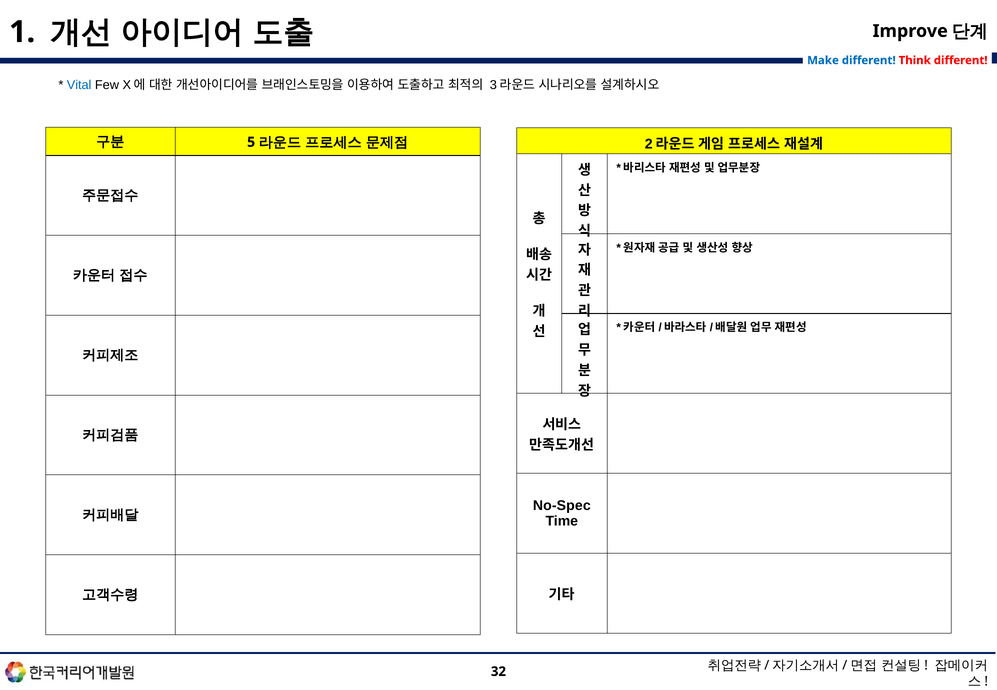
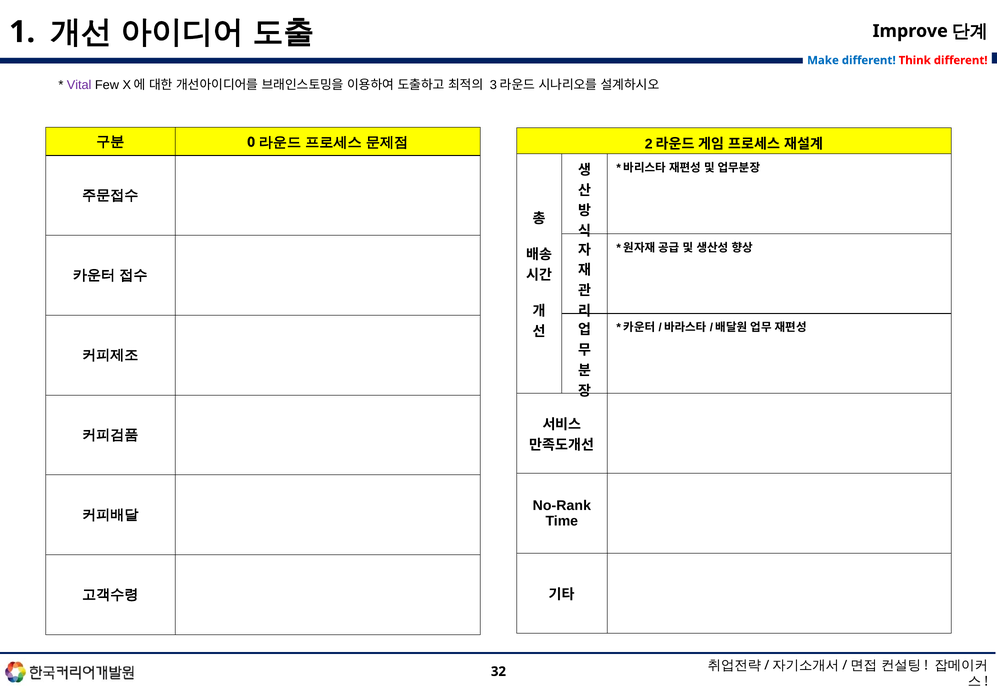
Vital colour: blue -> purple
5: 5 -> 0
No-Spec: No-Spec -> No-Rank
